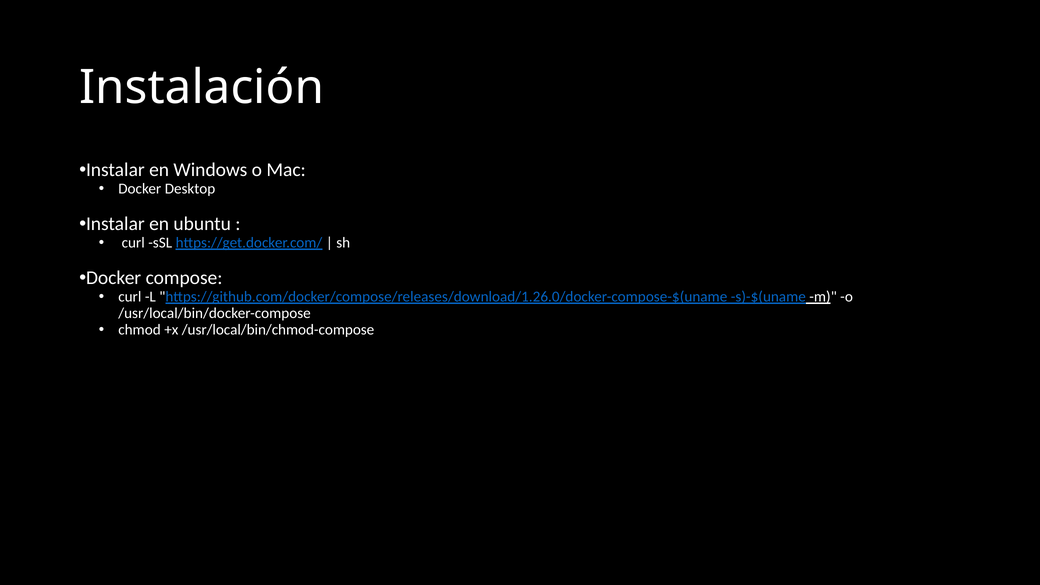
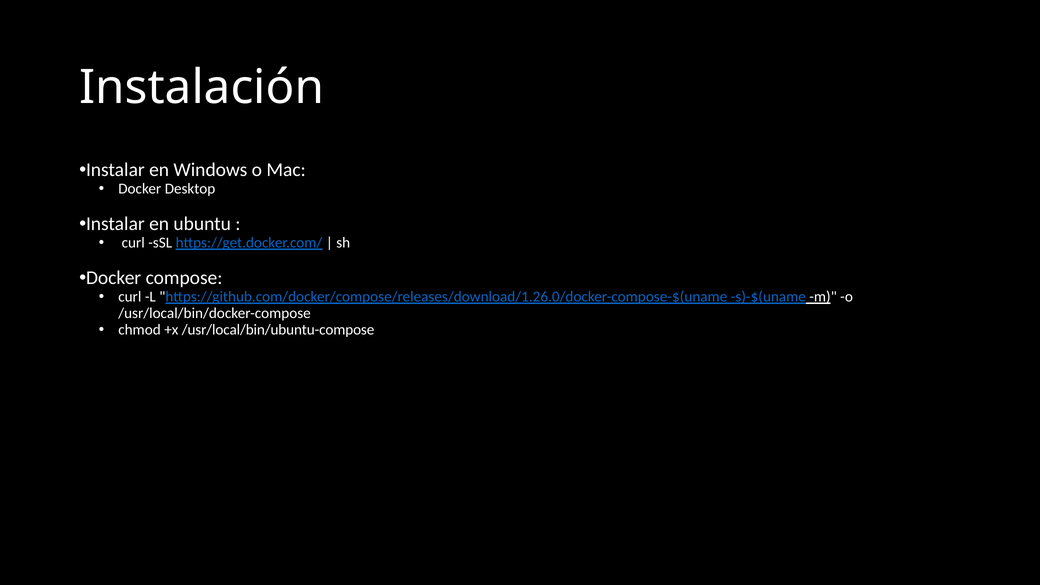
/usr/local/bin/chmod-compose: /usr/local/bin/chmod-compose -> /usr/local/bin/ubuntu-compose
